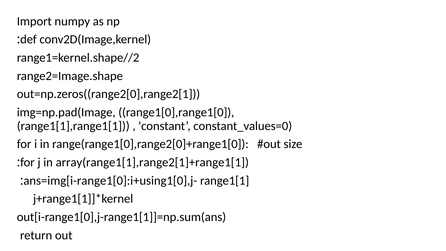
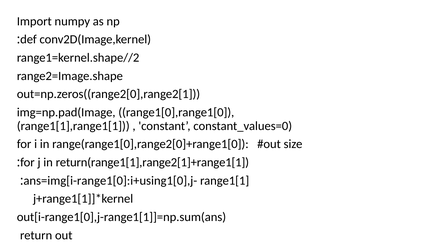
array(range1[1],range2[1]+range1[1: array(range1[1],range2[1]+range1[1 -> return(range1[1],range2[1]+range1[1
